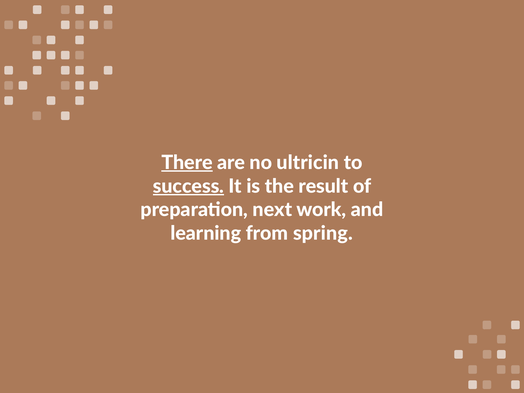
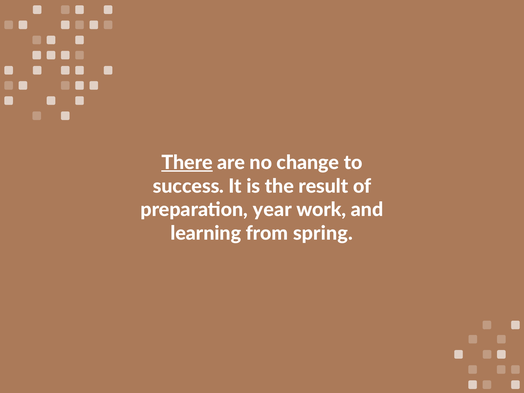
ultricin: ultricin -> change
success underline: present -> none
next: next -> year
